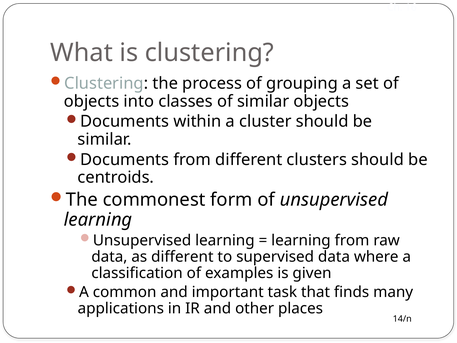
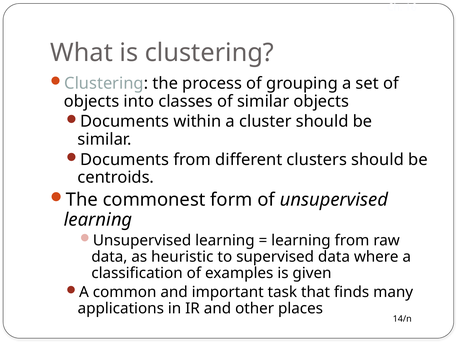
as different: different -> heuristic
